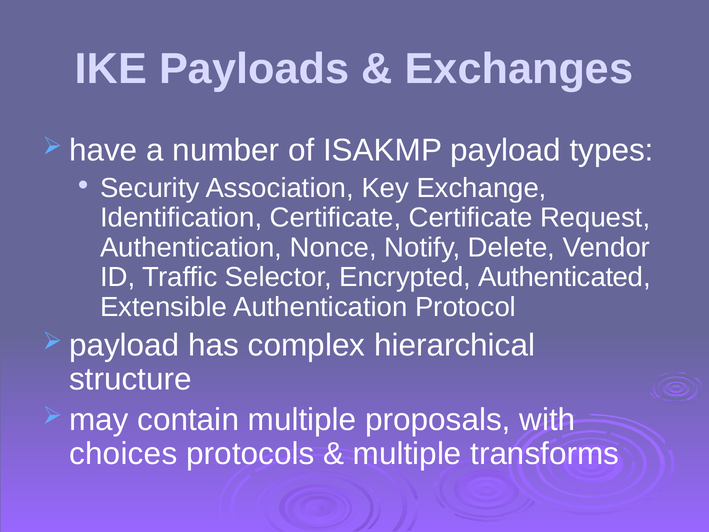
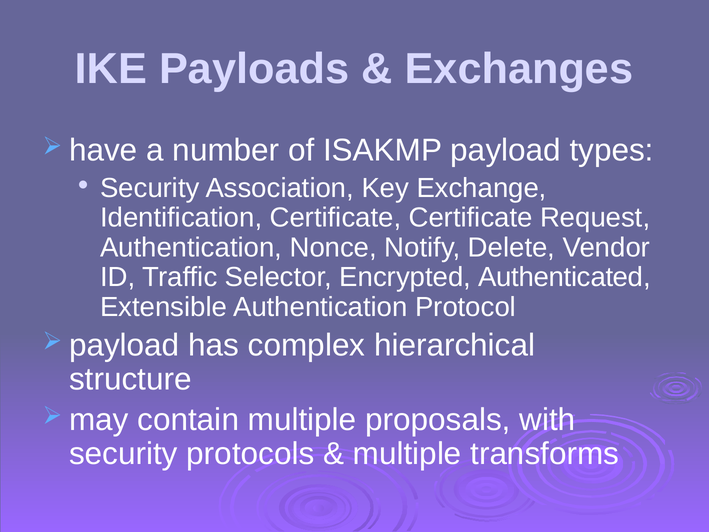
choices at (123, 454): choices -> security
